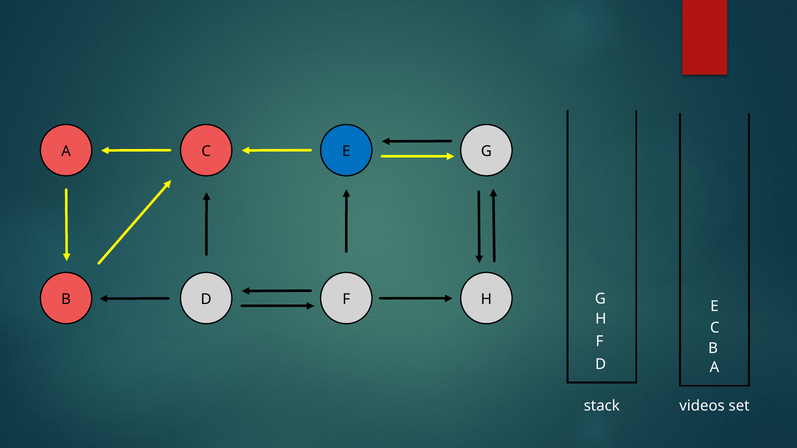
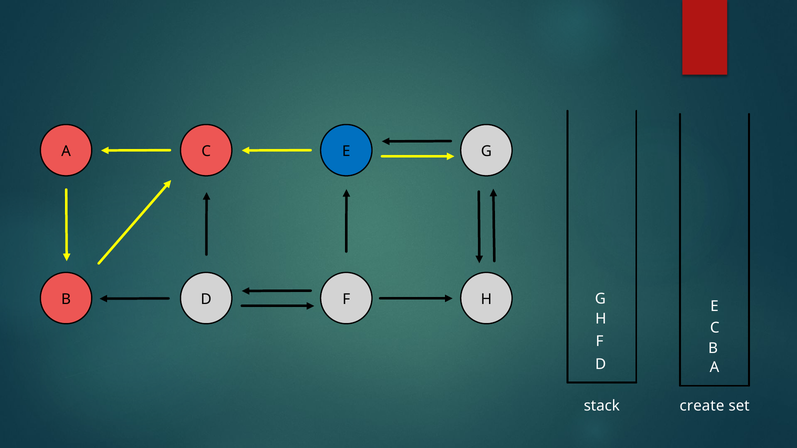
videos: videos -> create
